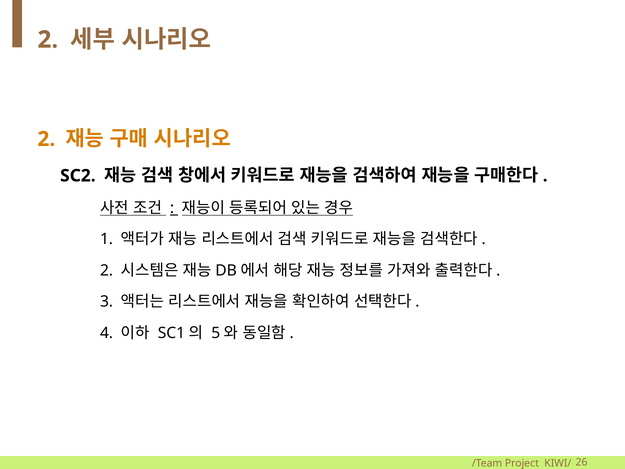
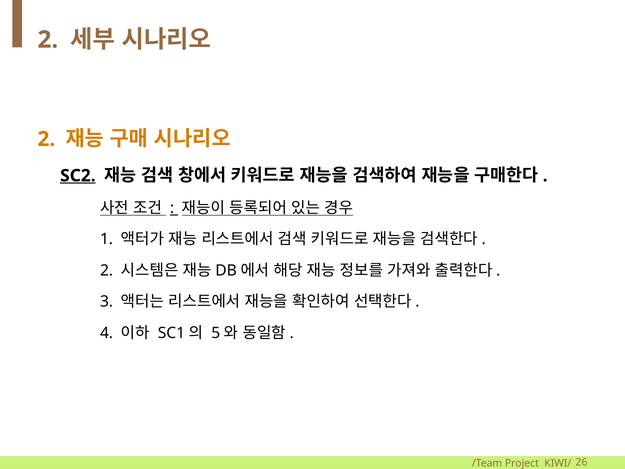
SC2 underline: none -> present
